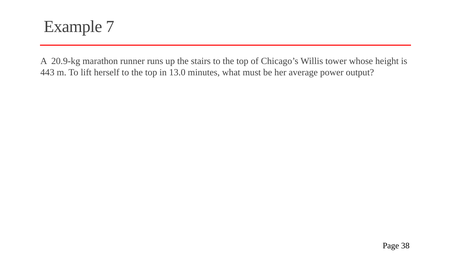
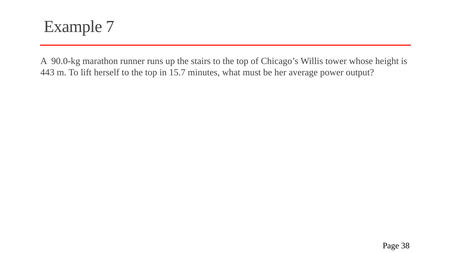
20.9-kg: 20.9-kg -> 90.0-kg
13.0: 13.0 -> 15.7
